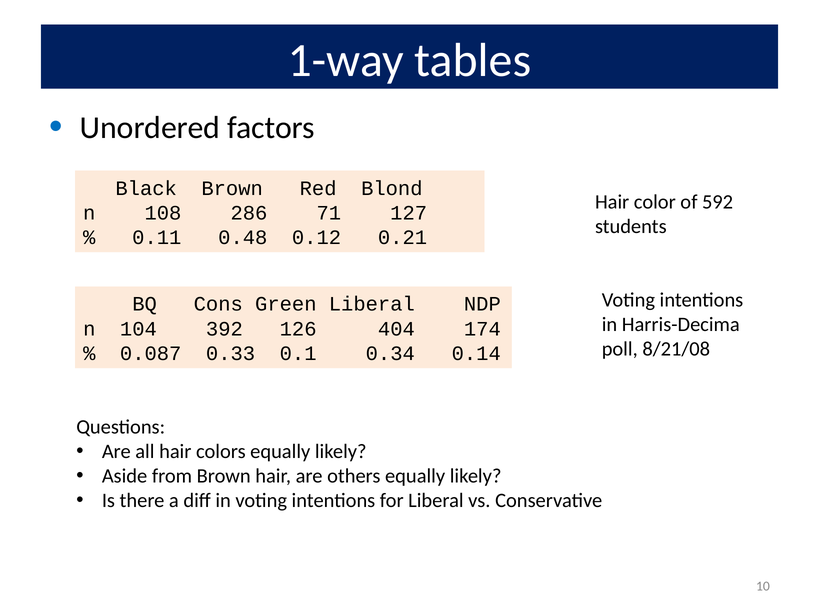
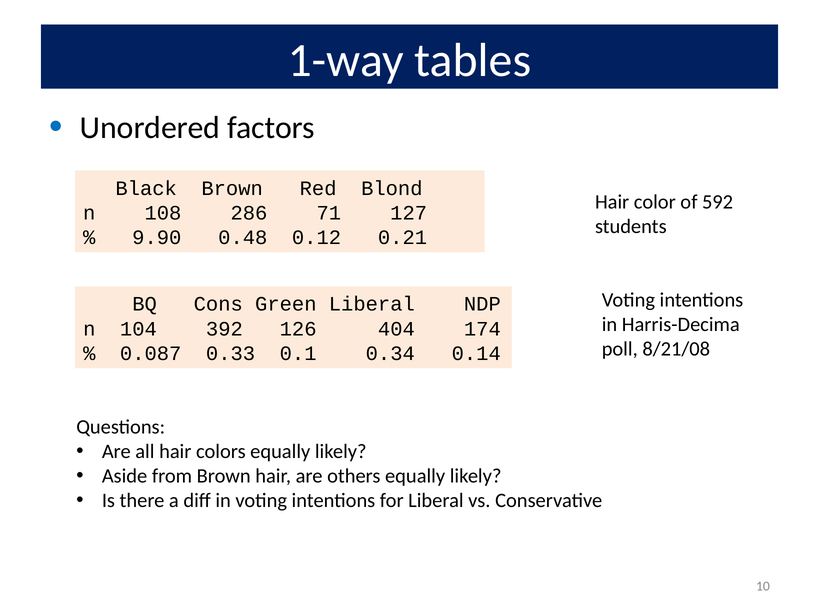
0.11: 0.11 -> 9.90
